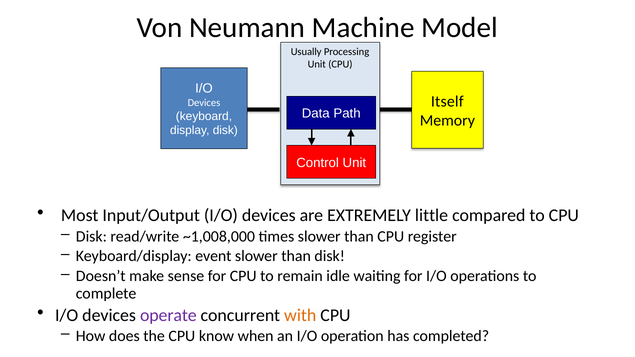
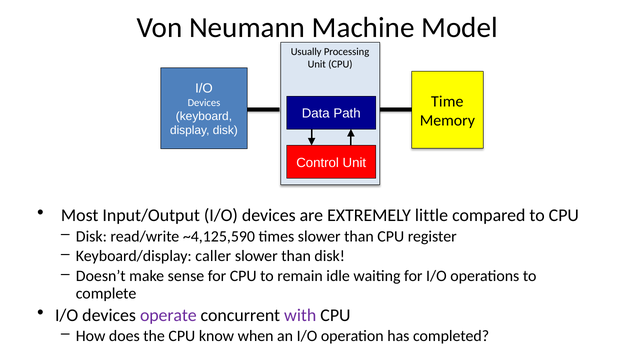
Itself: Itself -> Time
~1,008,000: ~1,008,000 -> ~4,125,590
event: event -> caller
with colour: orange -> purple
